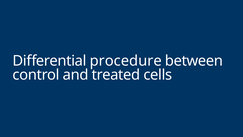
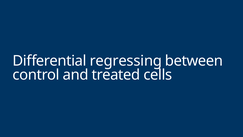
procedure: procedure -> regressing
